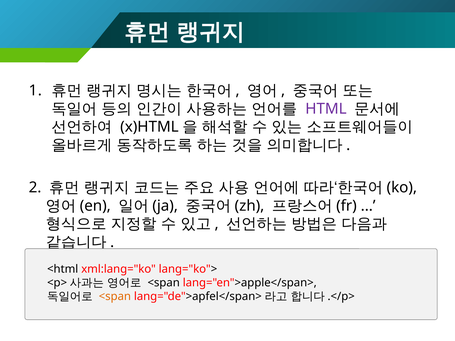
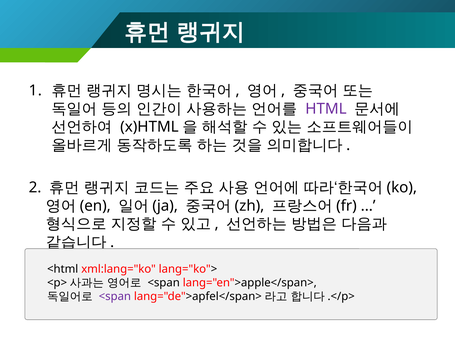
<span at (115, 297) colour: orange -> purple
